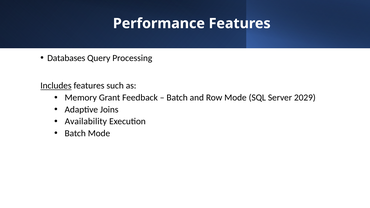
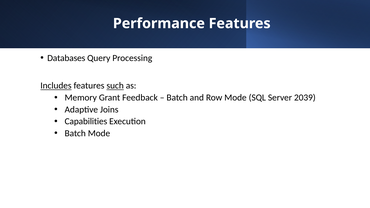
such underline: none -> present
2029: 2029 -> 2039
Availability: Availability -> Capabilities
